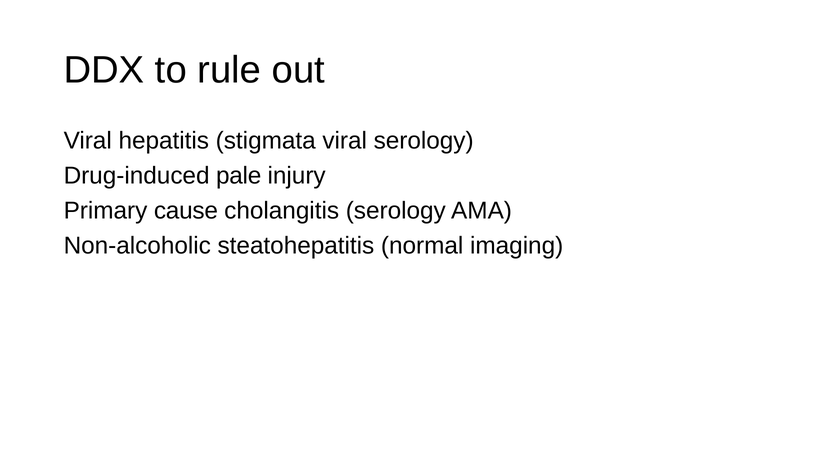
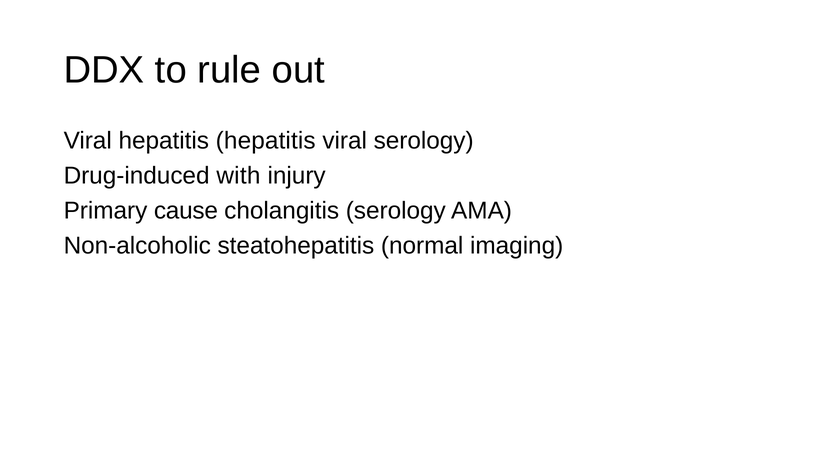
hepatitis stigmata: stigmata -> hepatitis
pale: pale -> with
